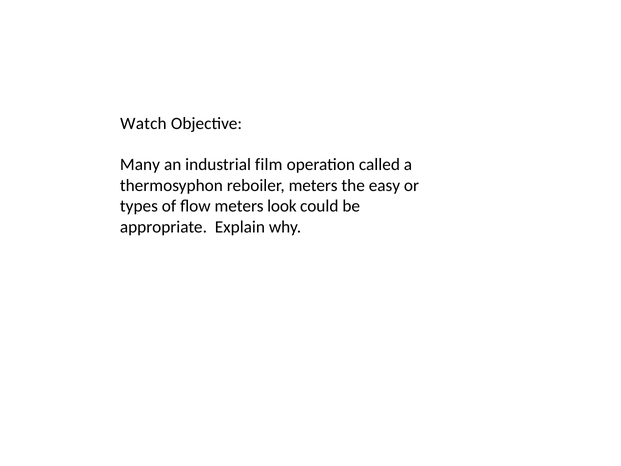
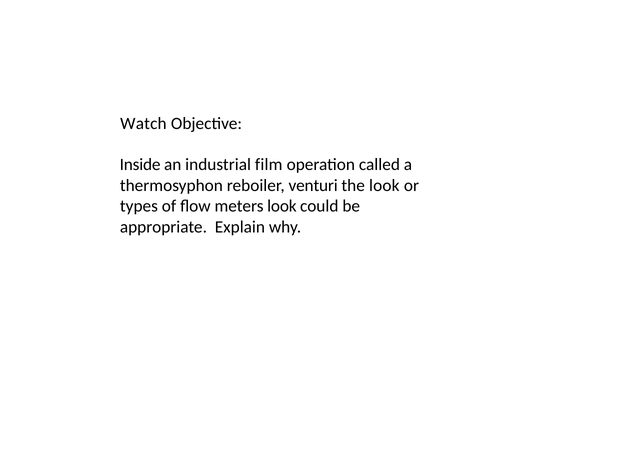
Many: Many -> Inside
reboiler meters: meters -> venturi
the easy: easy -> look
